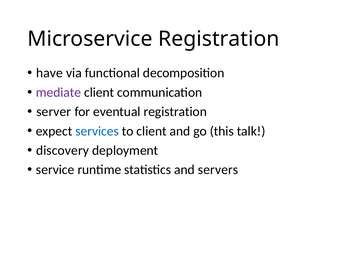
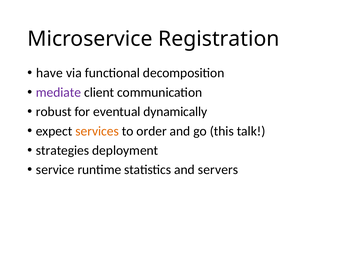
server: server -> robust
eventual registration: registration -> dynamically
services colour: blue -> orange
to client: client -> order
discovery: discovery -> strategies
